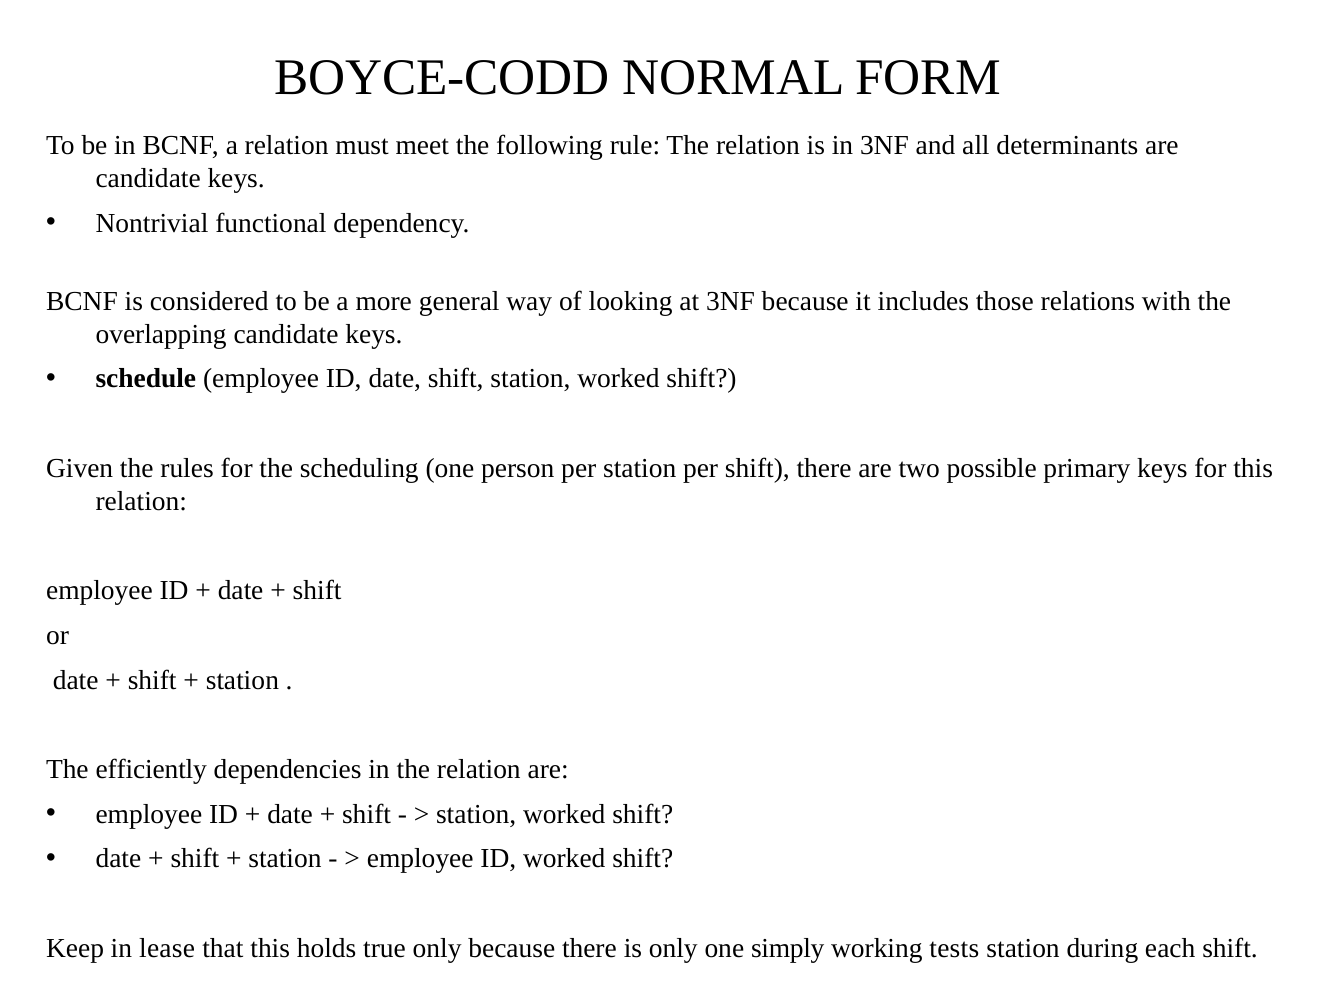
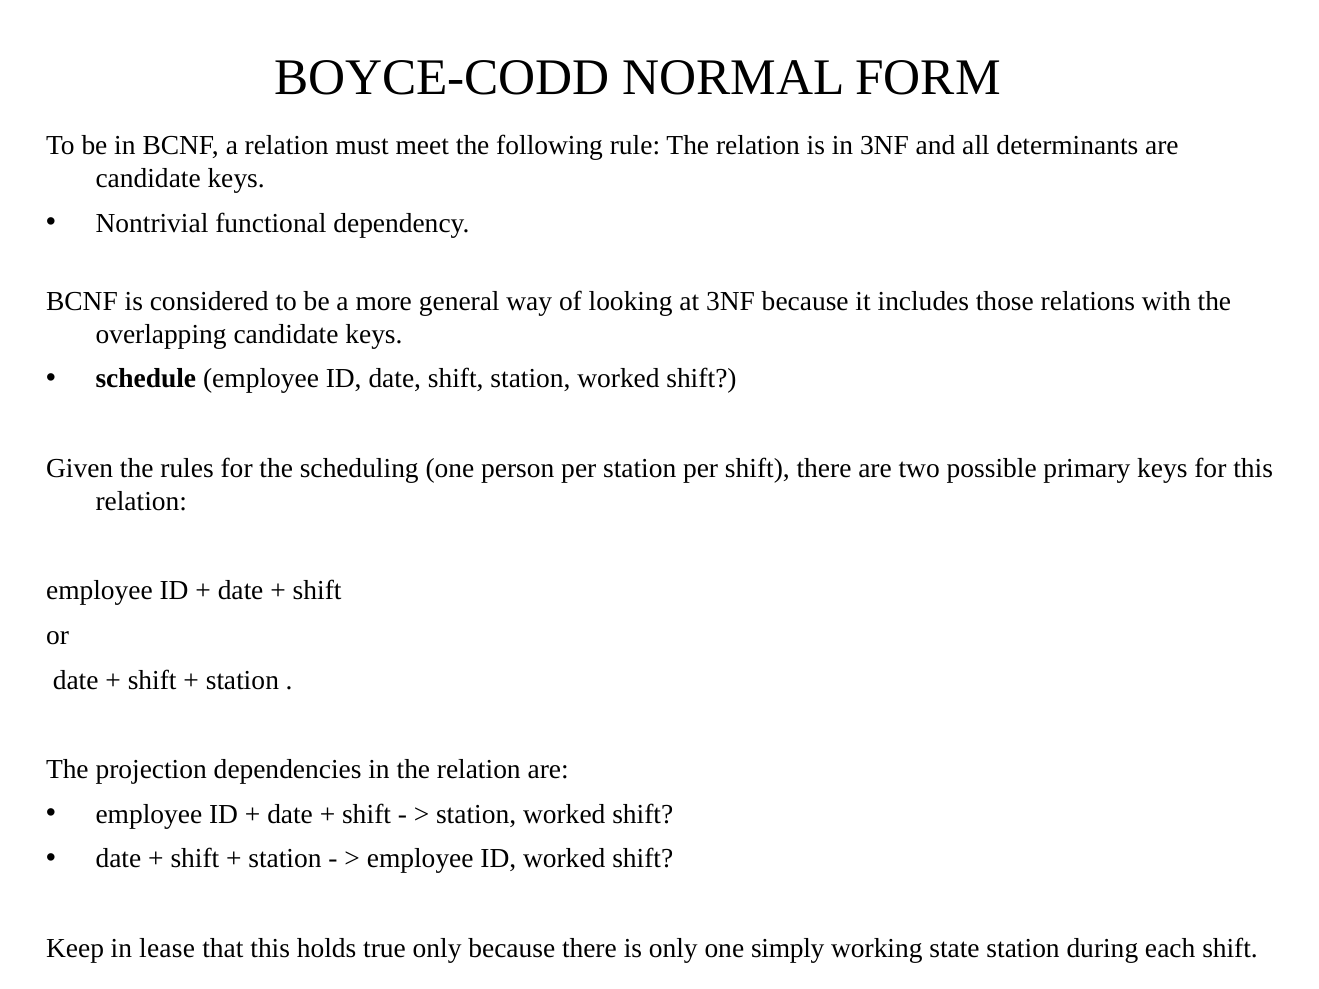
efficiently: efficiently -> projection
tests: tests -> state
